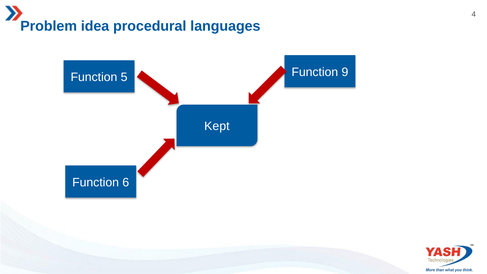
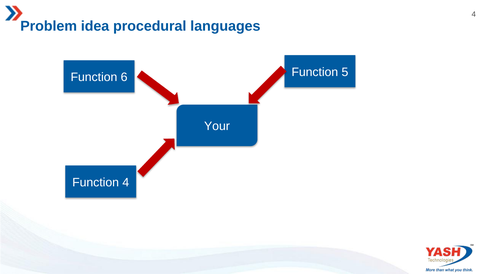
9: 9 -> 5
5: 5 -> 6
Kept: Kept -> Your
Function 6: 6 -> 4
